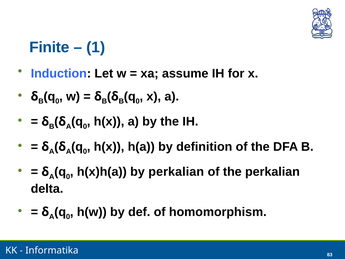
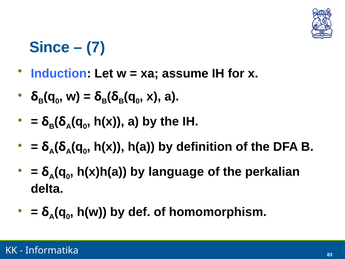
Finite: Finite -> Since
1: 1 -> 7
by perkalian: perkalian -> language
